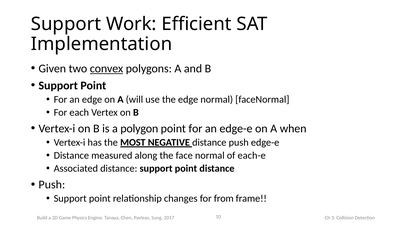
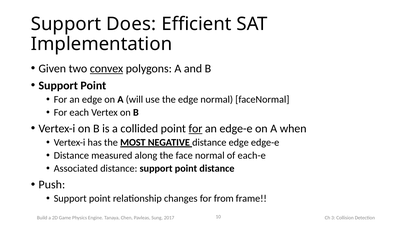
Work: Work -> Does
polygon: polygon -> collided
for at (196, 129) underline: none -> present
distance push: push -> edge
